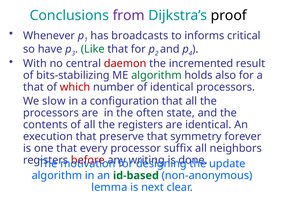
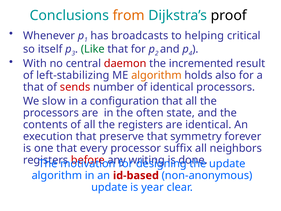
from colour: purple -> orange
informs: informs -> helping
have: have -> itself
bits-stabilizing: bits-stabilizing -> left-stabilizing
algorithm at (156, 75) colour: green -> orange
which: which -> sends
id-based colour: green -> red
lemma at (109, 187): lemma -> update
next: next -> year
